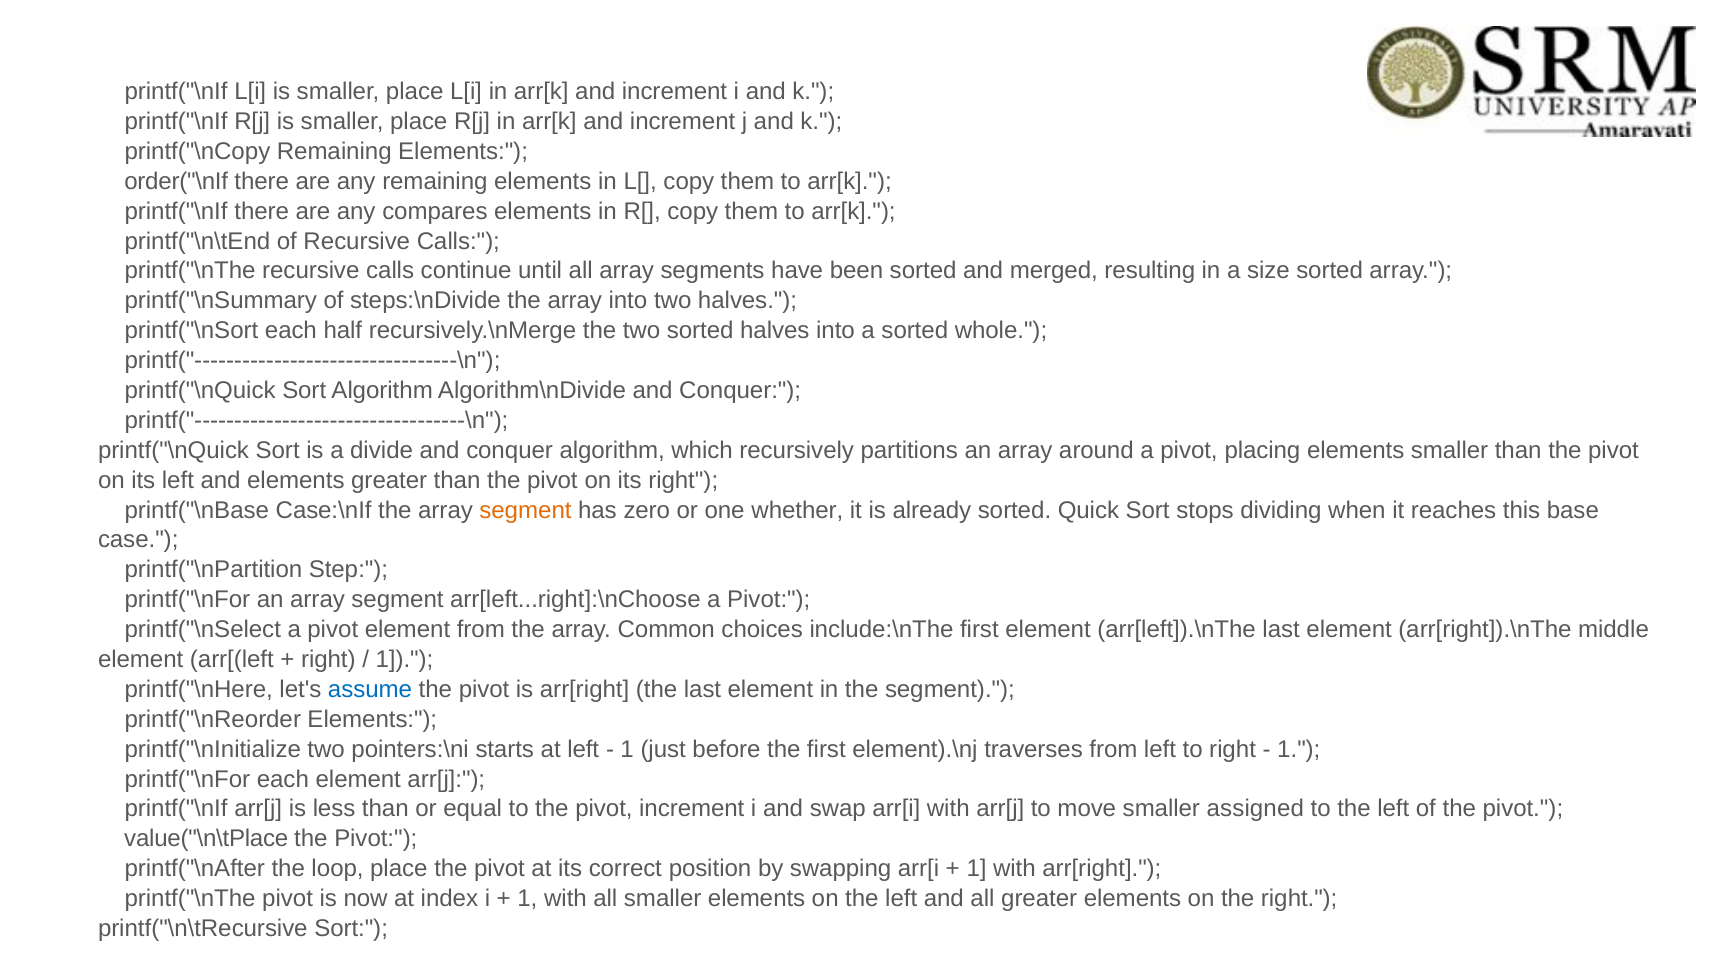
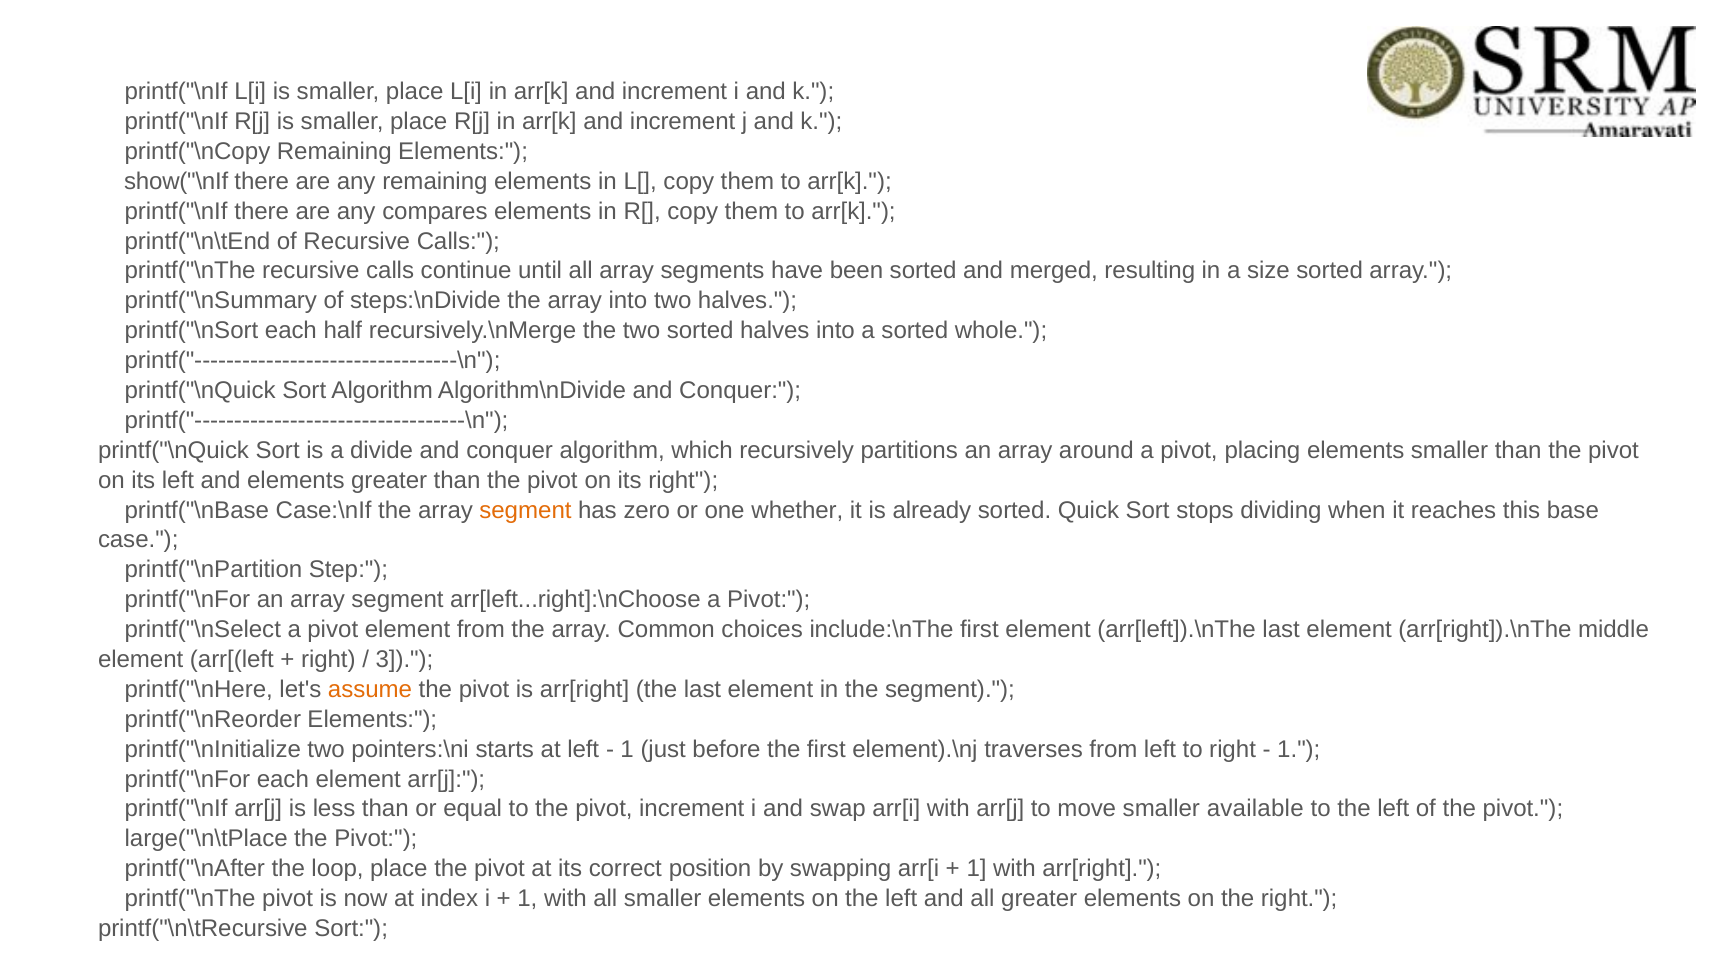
order("\nIf: order("\nIf -> show("\nIf
1 at (404, 659): 1 -> 3
assume colour: blue -> orange
assigned: assigned -> available
value("\n\tPlace: value("\n\tPlace -> large("\n\tPlace
